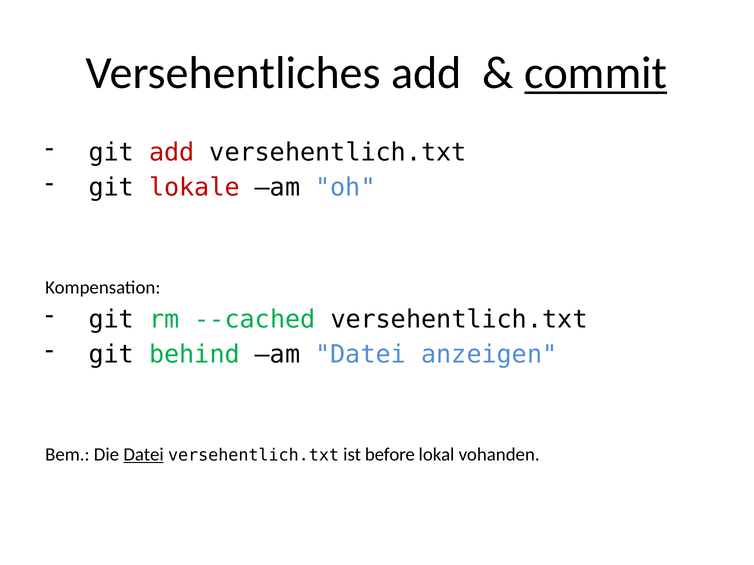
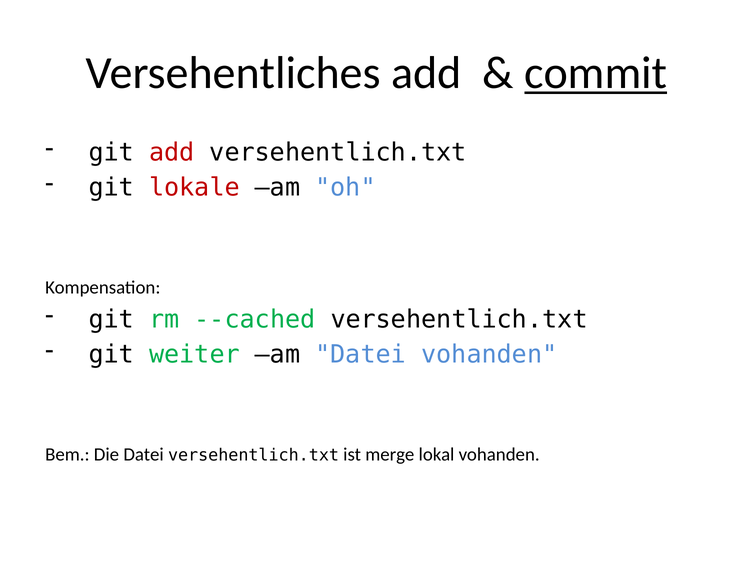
behind: behind -> weiter
Datei anzeigen: anzeigen -> vohanden
Datei at (144, 455) underline: present -> none
before: before -> merge
